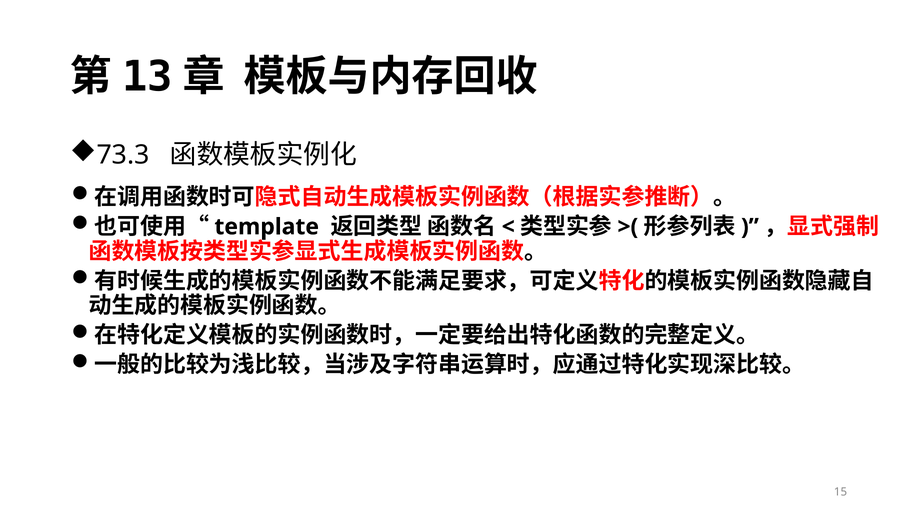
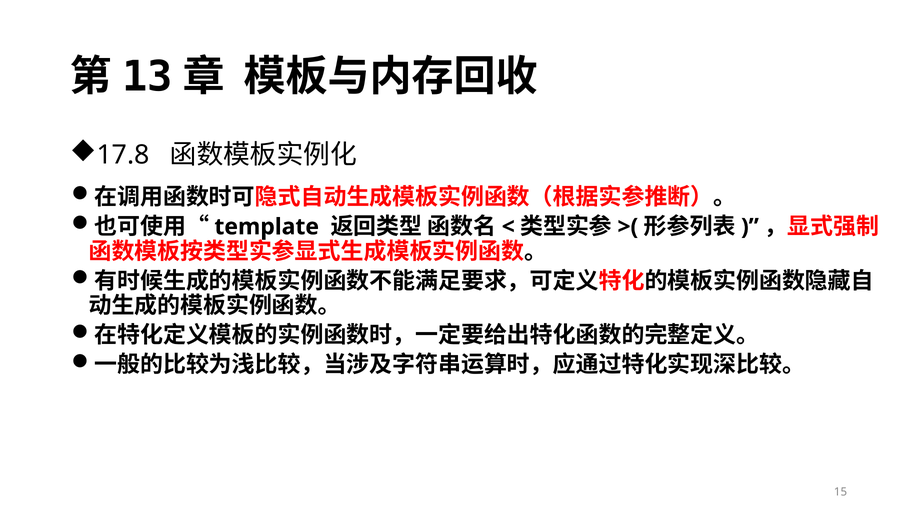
73.3: 73.3 -> 17.8
